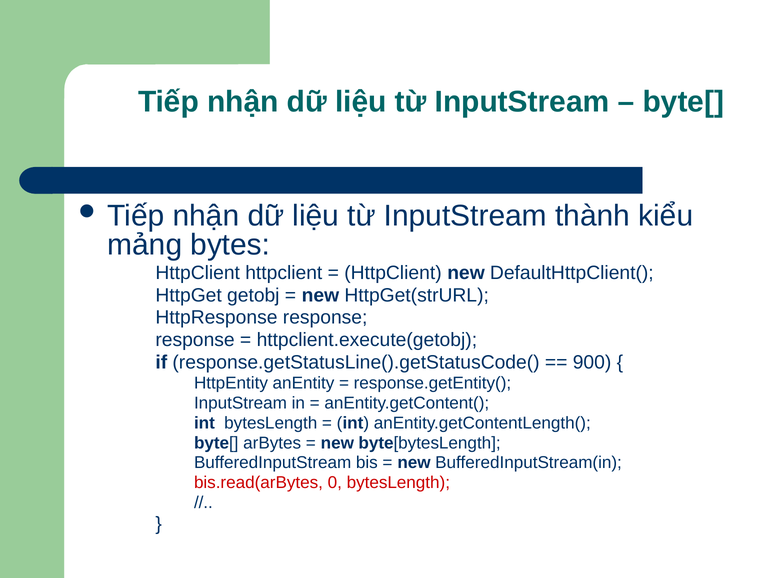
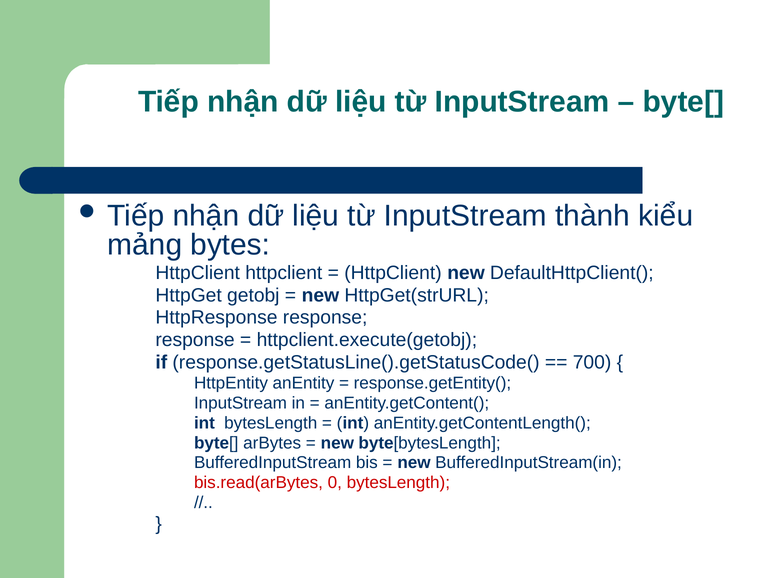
900: 900 -> 700
